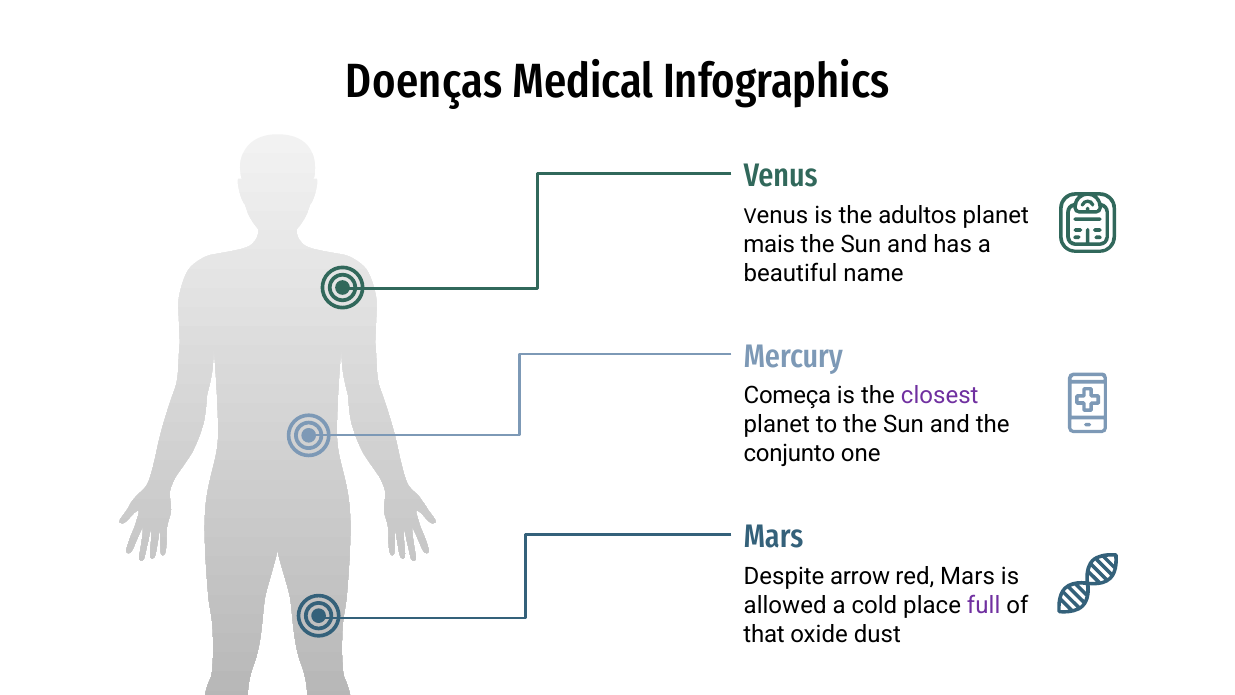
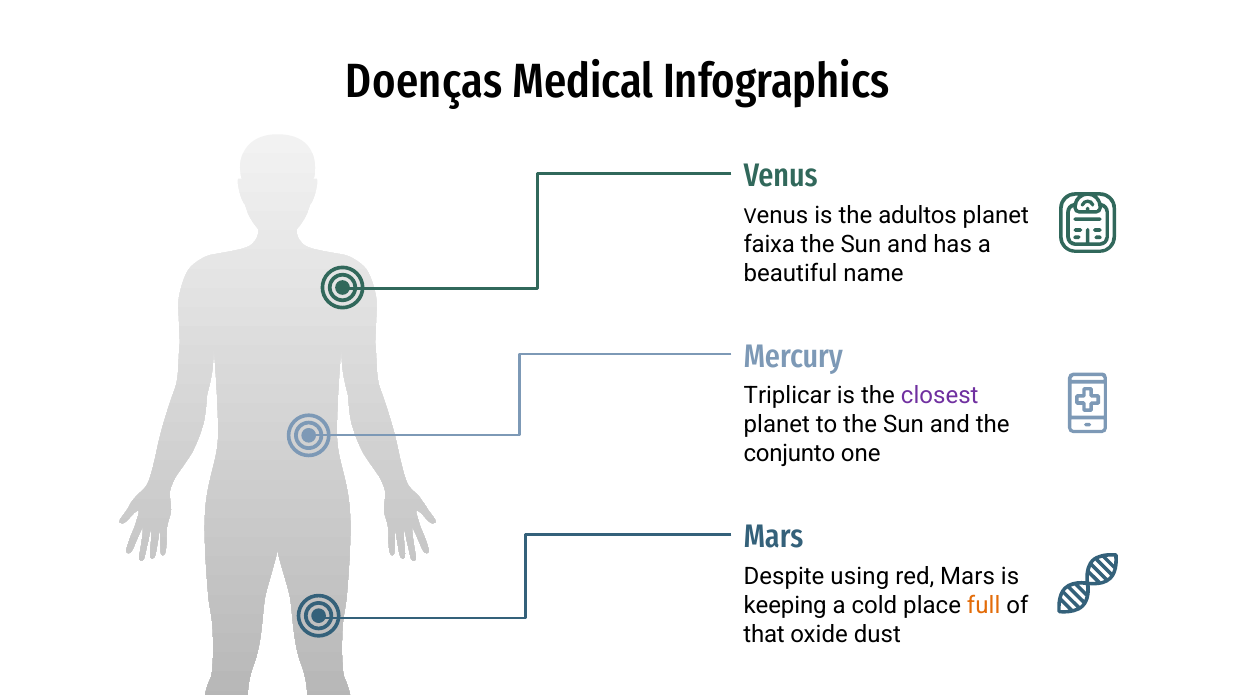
mais: mais -> faixa
Começa: Começa -> Triplicar
arrow: arrow -> using
allowed: allowed -> keeping
full colour: purple -> orange
